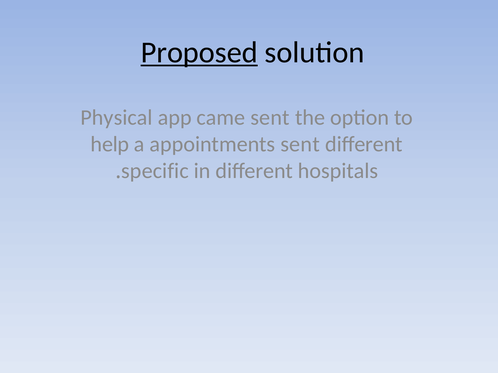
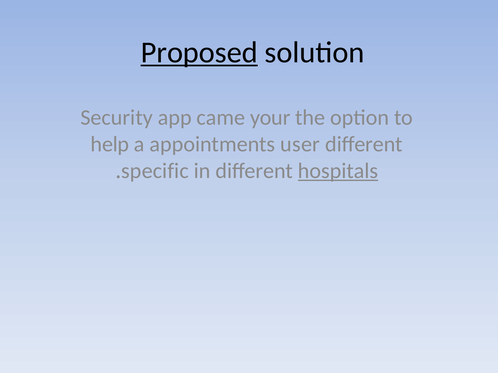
Physical: Physical -> Security
came sent: sent -> your
appointments sent: sent -> user
hospitals underline: none -> present
